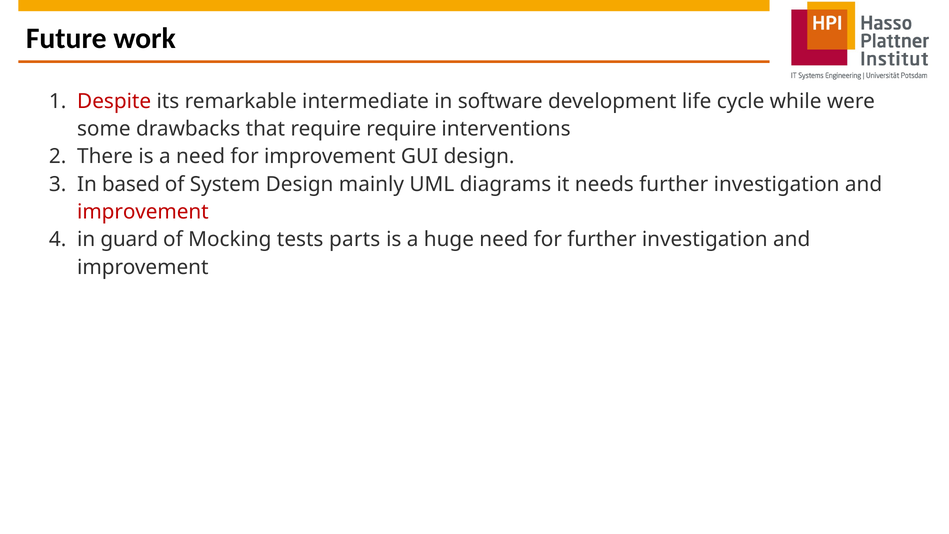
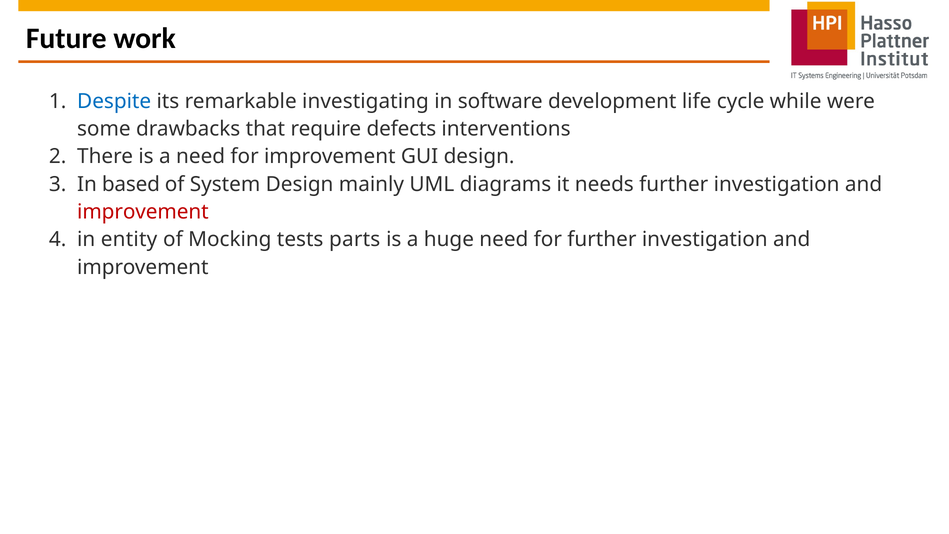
Despite colour: red -> blue
intermediate: intermediate -> investigating
require require: require -> defects
guard: guard -> entity
